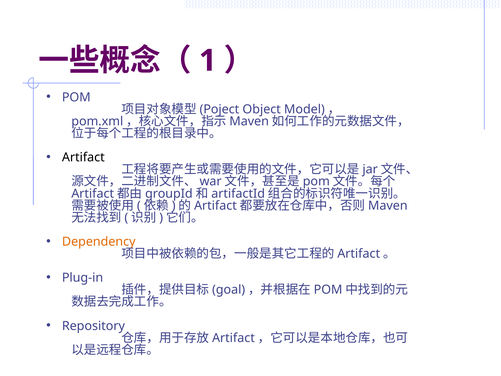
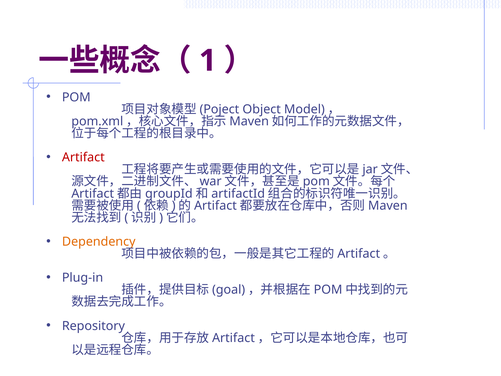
Artifact colour: black -> red
